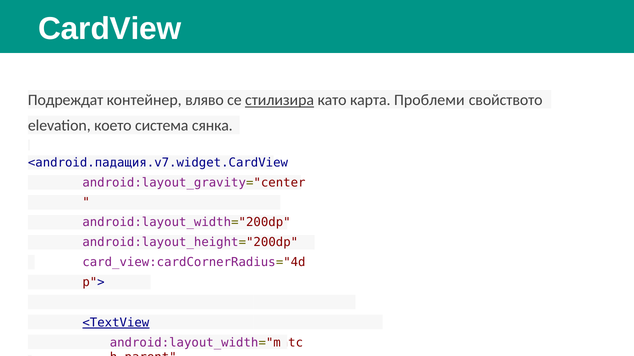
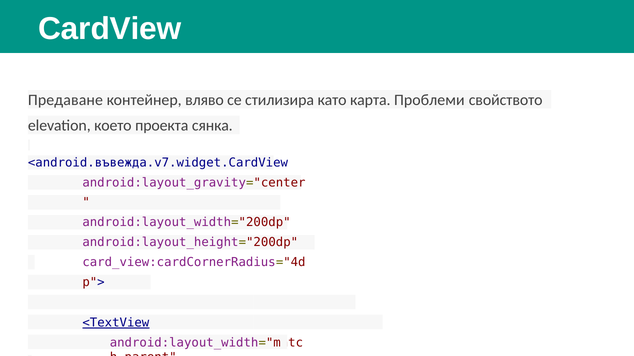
Подреждат: Подреждат -> Предаване
стилизира underline: present -> none
система: система -> проекта
<android.падащия.v7.widget.CardView: <android.падащия.v7.widget.CardView -> <android.въвежда.v7.widget.CardView
